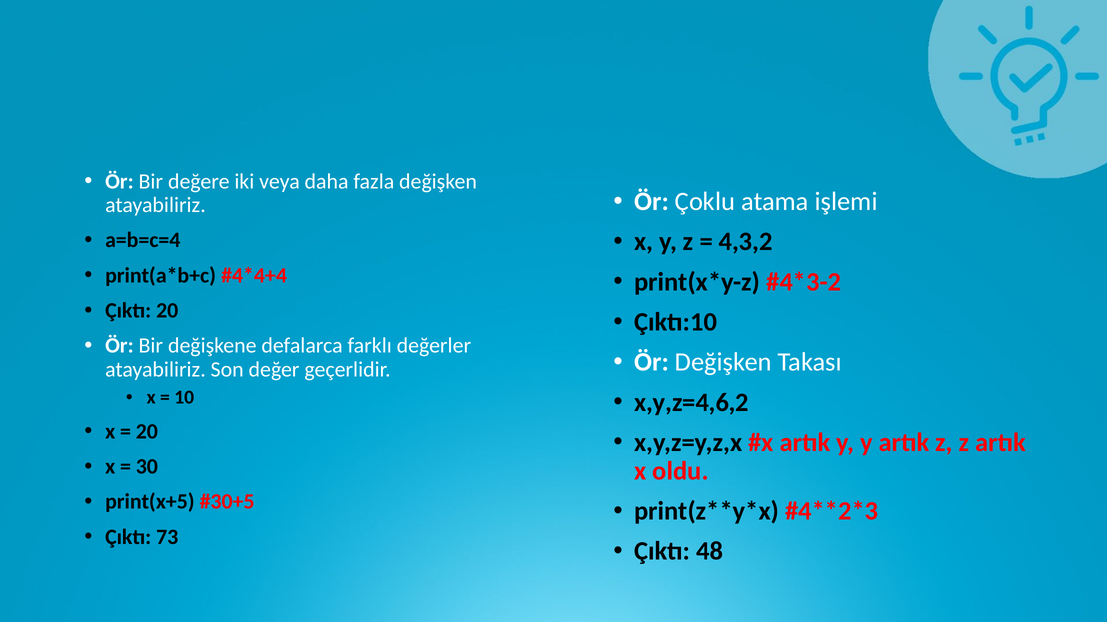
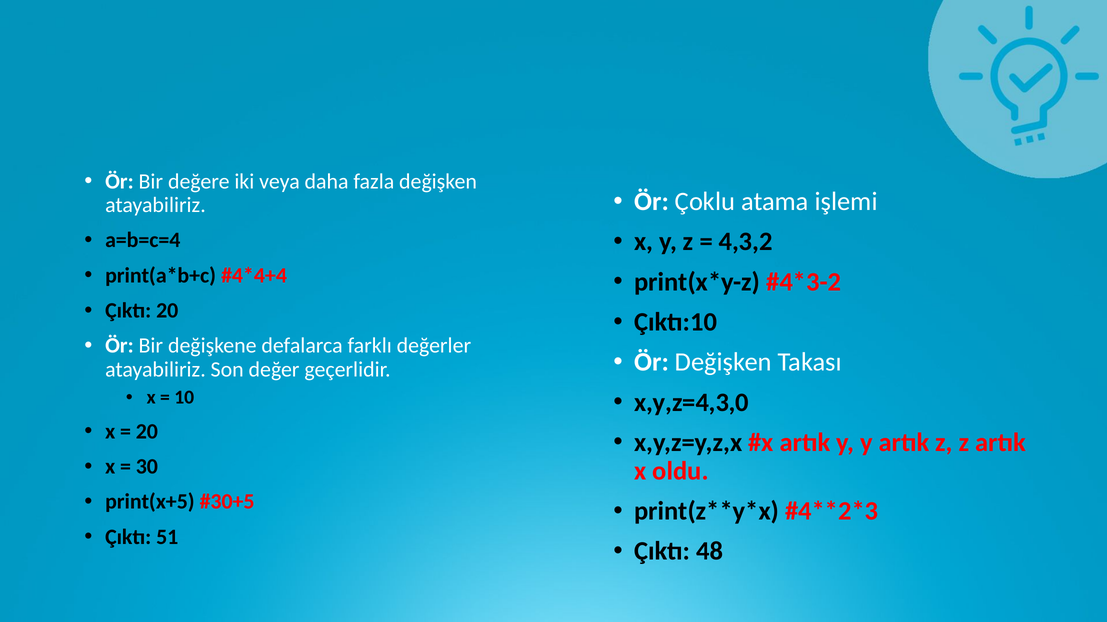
x,y,z=4,6,2: x,y,z=4,6,2 -> x,y,z=4,3,0
73: 73 -> 51
